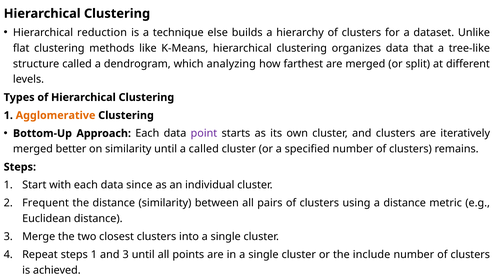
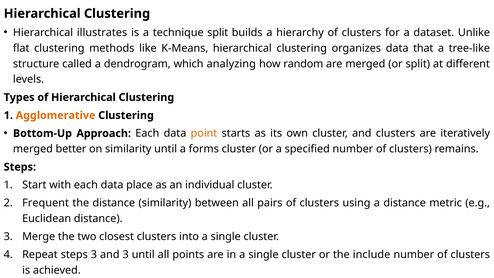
reduction: reduction -> illustrates
technique else: else -> split
farthest: farthest -> random
point colour: purple -> orange
a called: called -> forms
since: since -> place
Repeat steps 1: 1 -> 3
